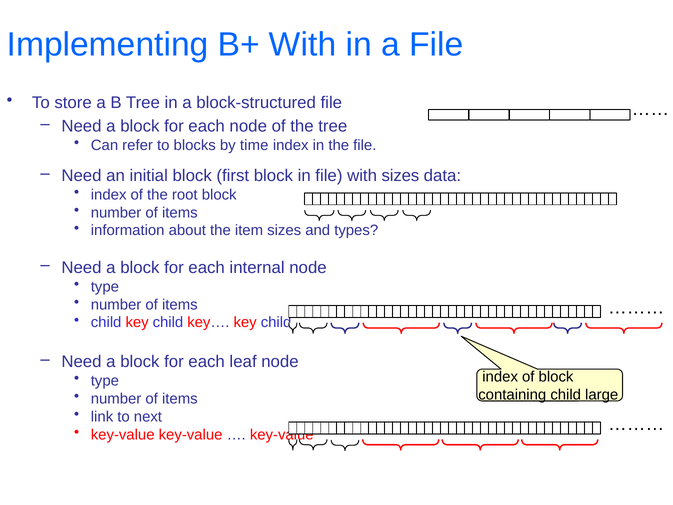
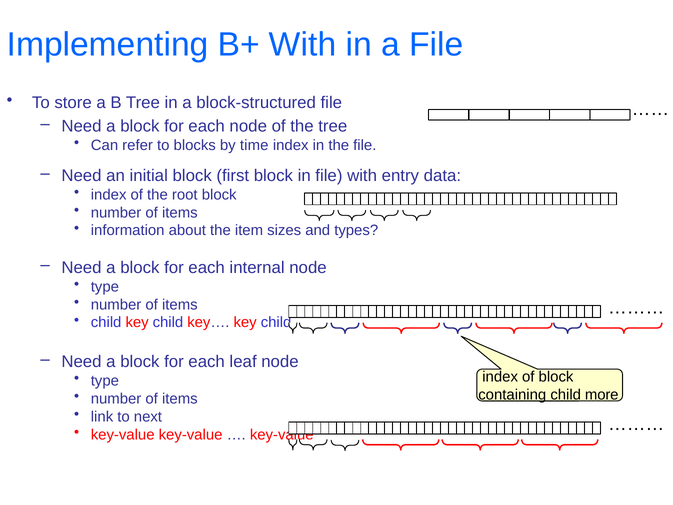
with sizes: sizes -> entry
large: large -> more
